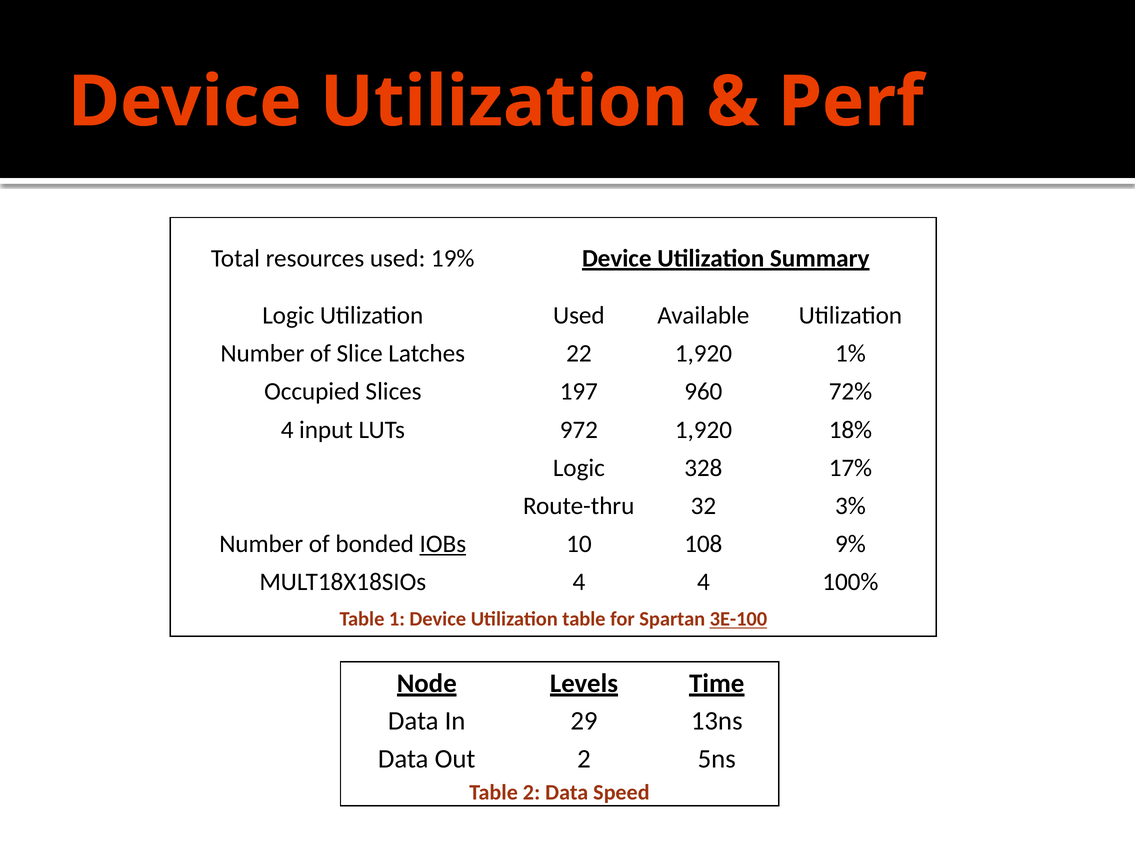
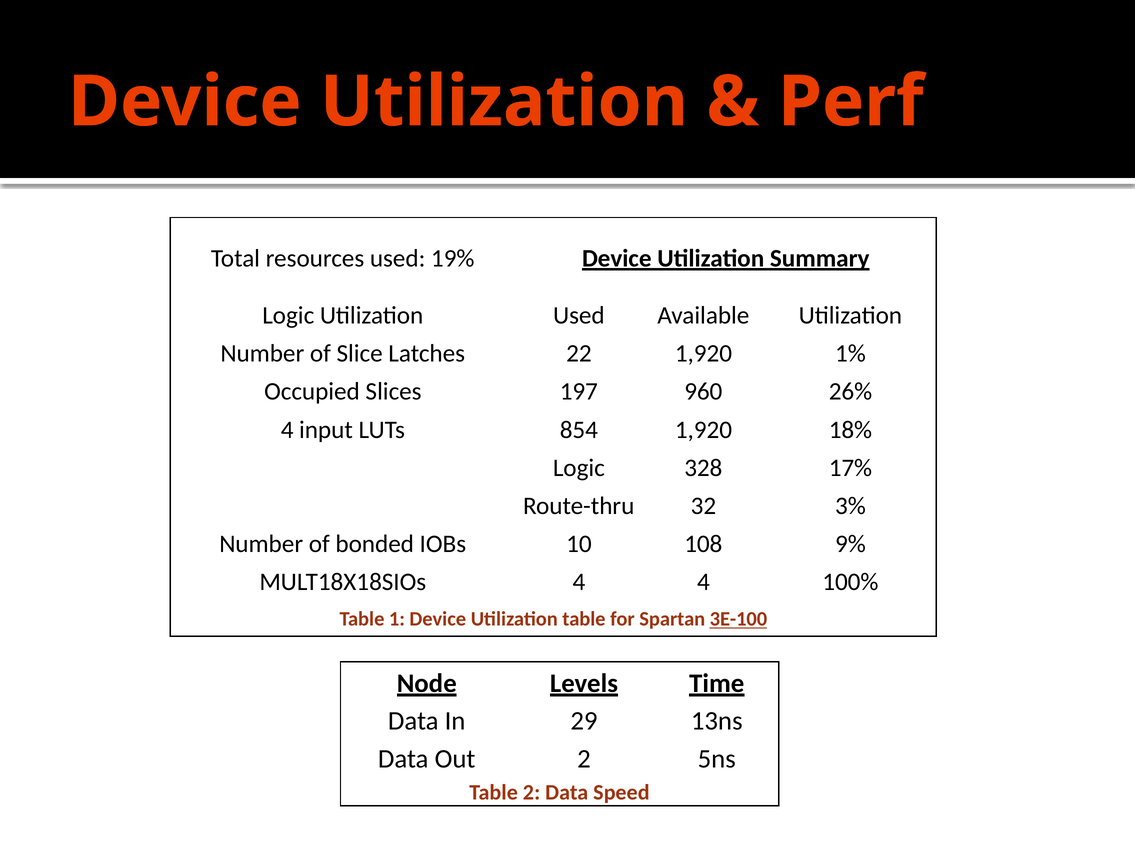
72%: 72% -> 26%
972: 972 -> 854
IOBs underline: present -> none
